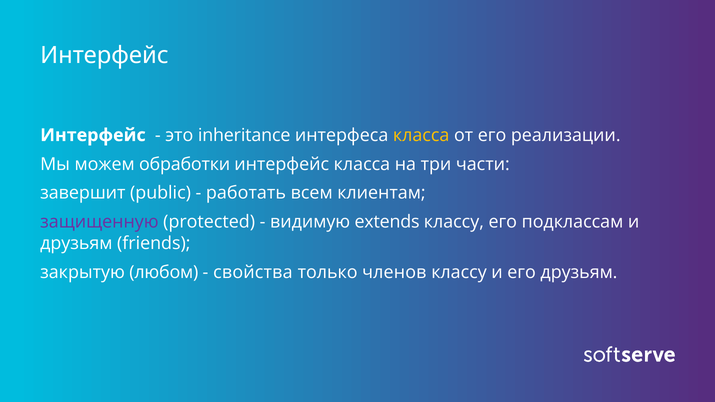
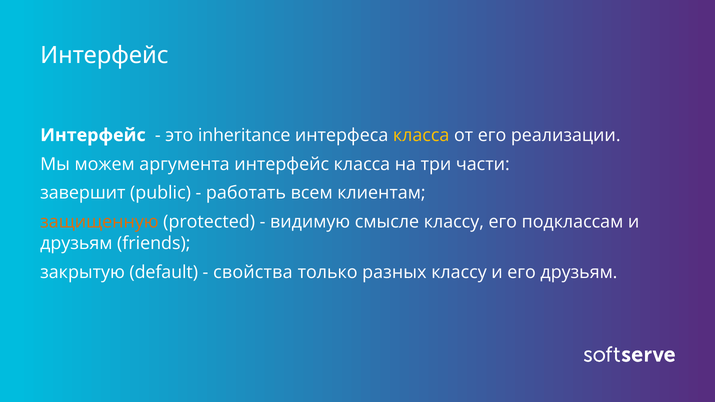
обработки: обработки -> аргумента
защищенную colour: purple -> orange
extends: extends -> смысле
любом: любом -> default
членов: членов -> разных
